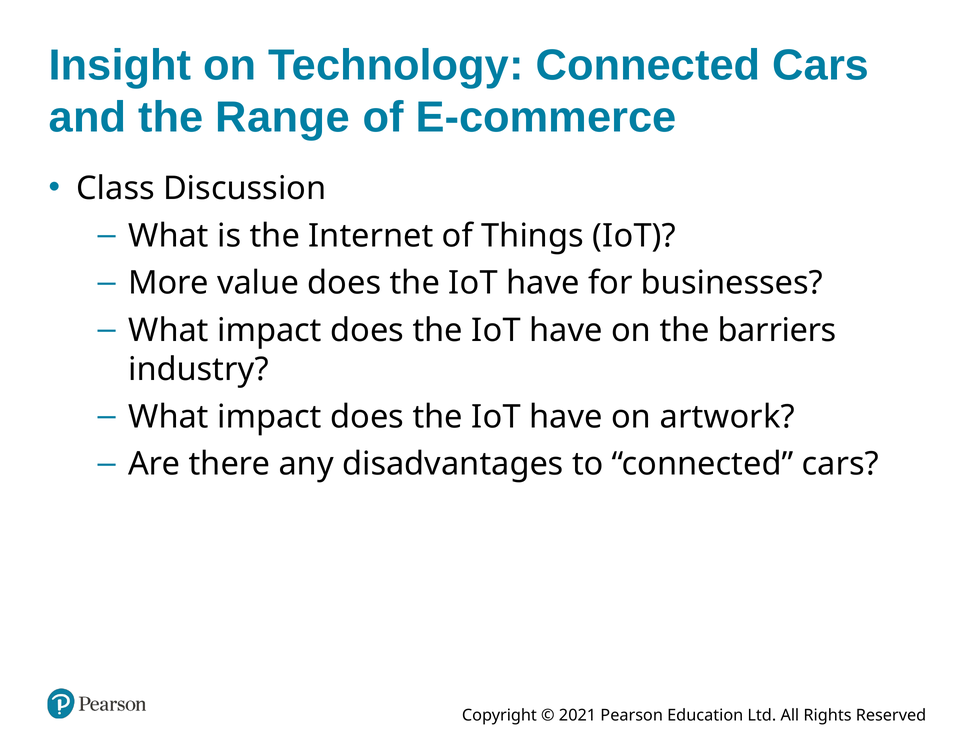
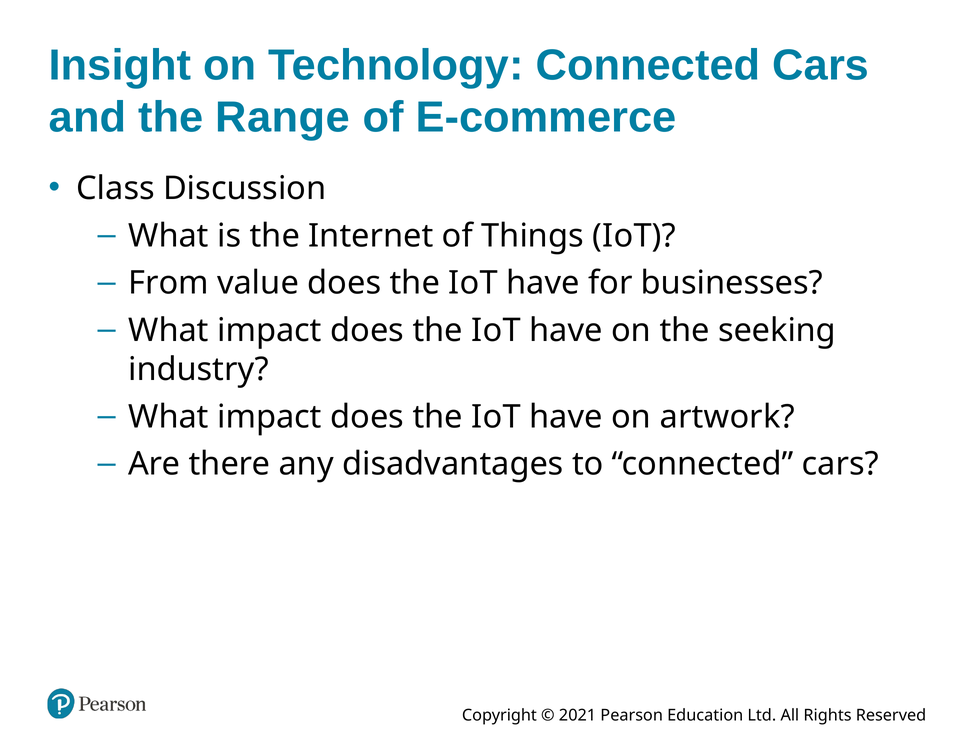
More: More -> From
barriers: barriers -> seeking
